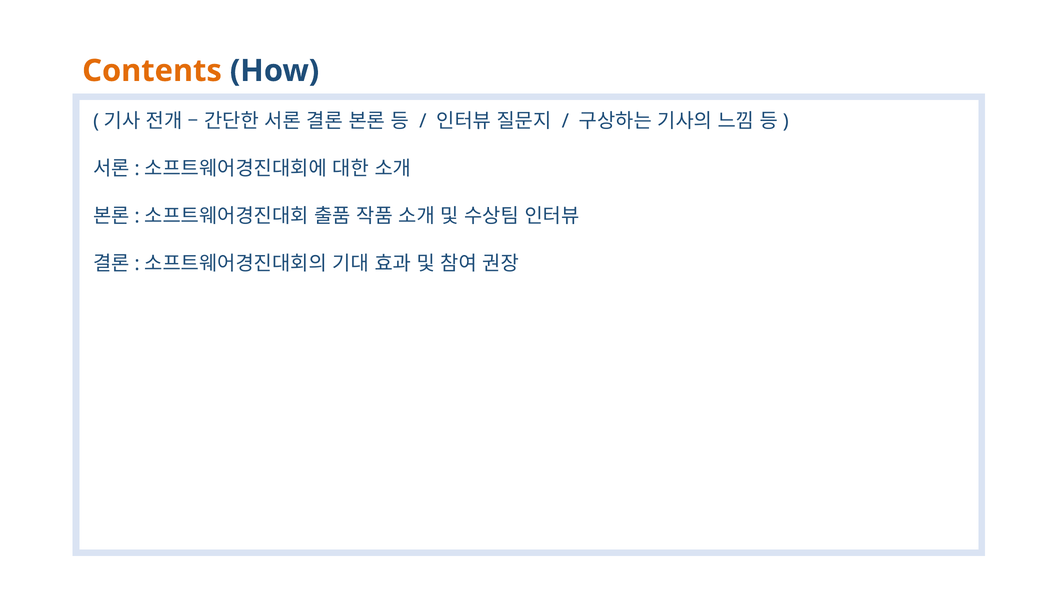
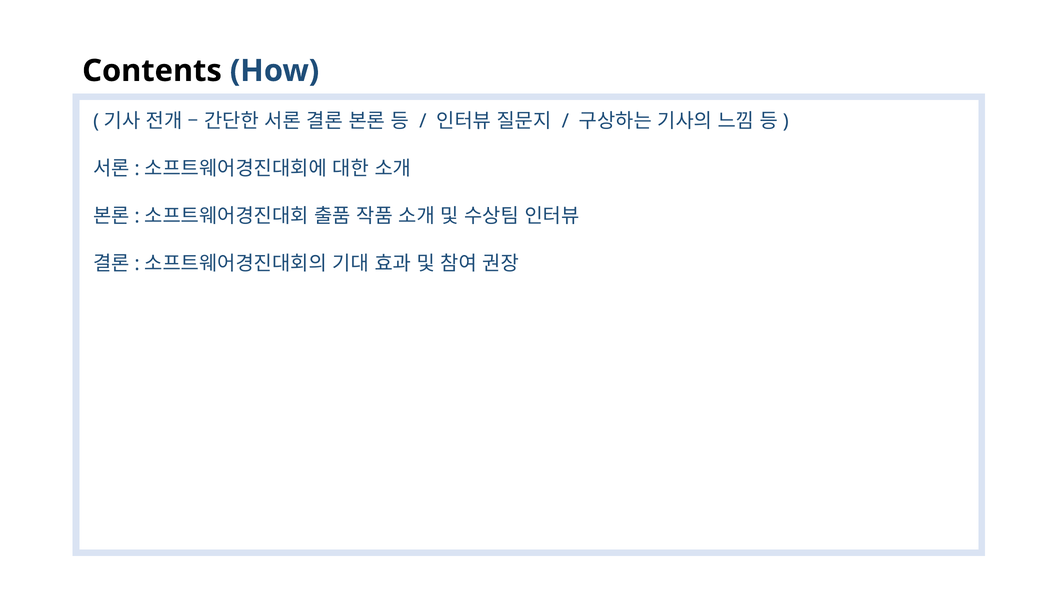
Contents colour: orange -> black
